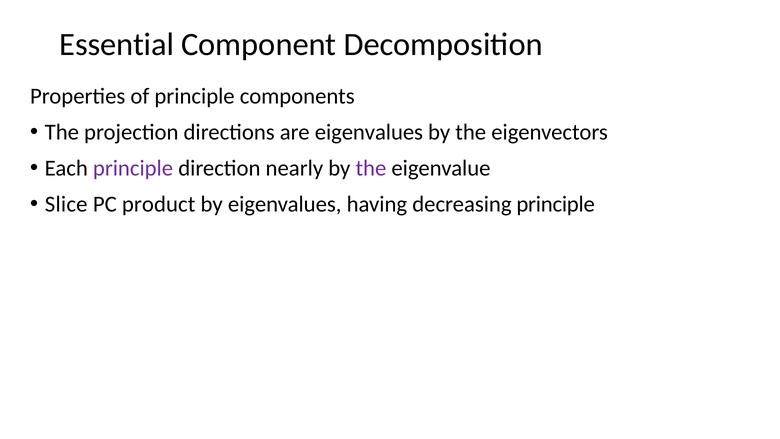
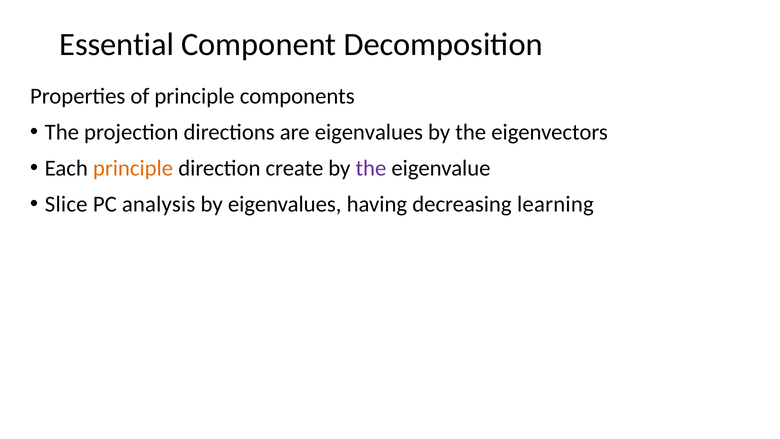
principle at (133, 168) colour: purple -> orange
nearly: nearly -> create
product: product -> analysis
decreasing principle: principle -> learning
